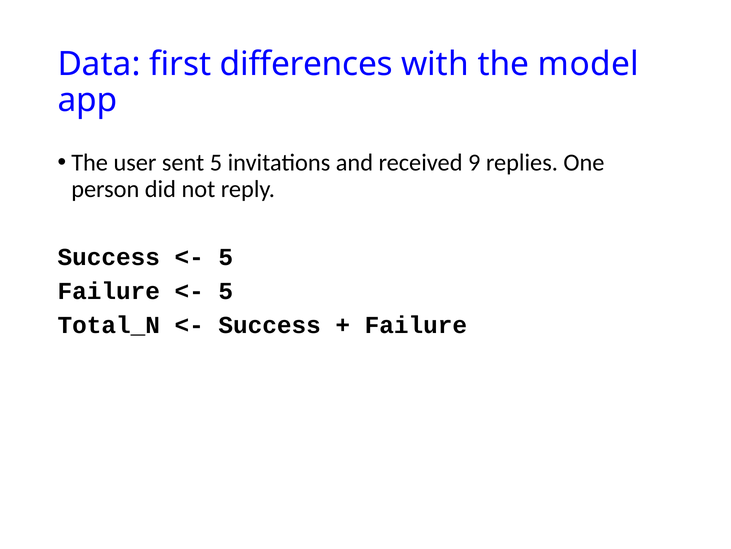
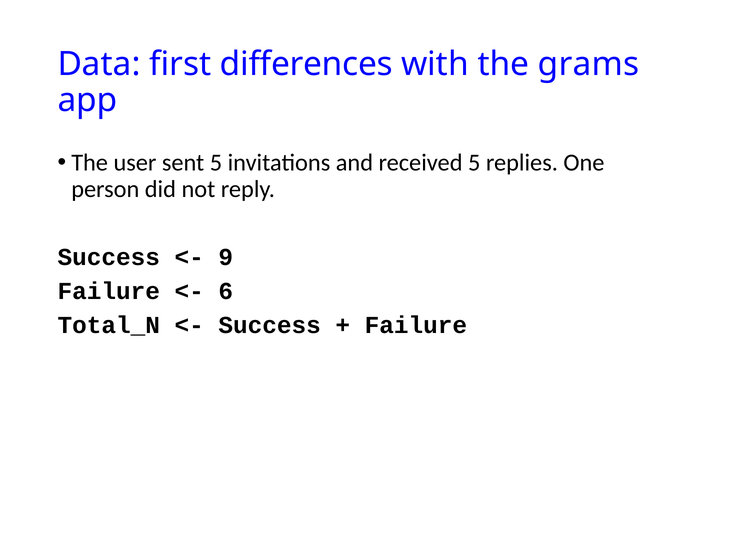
model: model -> grams
received 9: 9 -> 5
5 at (226, 257): 5 -> 9
5 at (226, 291): 5 -> 6
